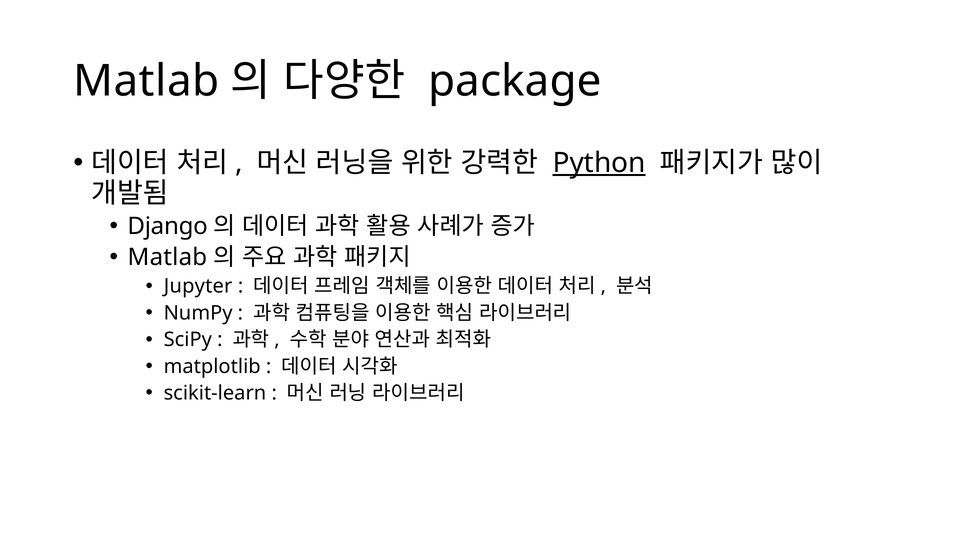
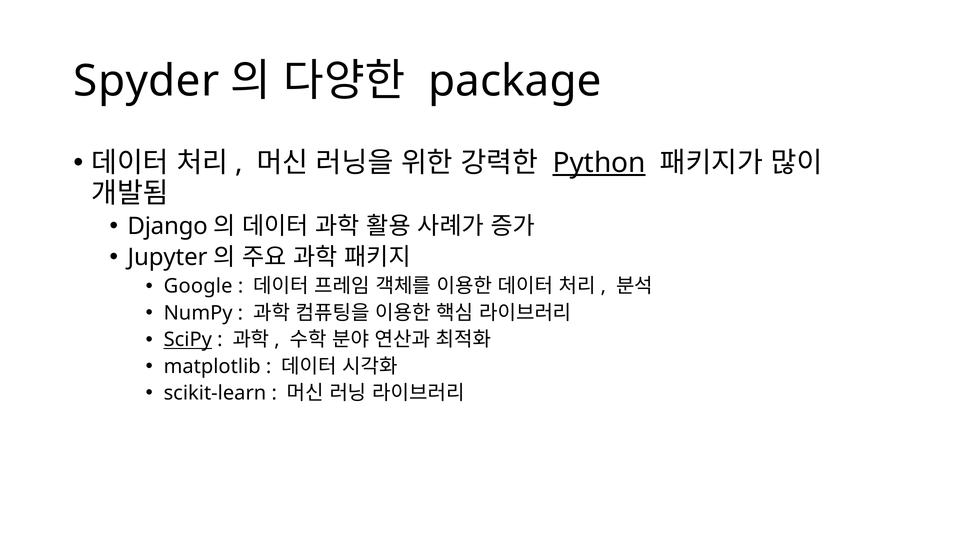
Matlab at (146, 81): Matlab -> Spyder
Matlab at (167, 257): Matlab -> Jupyter
Jupyter: Jupyter -> Google
SciPy underline: none -> present
